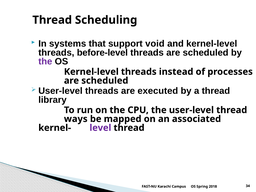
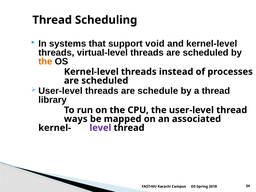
before-level: before-level -> virtual-level
the at (45, 61) colour: purple -> orange
executed: executed -> schedule
